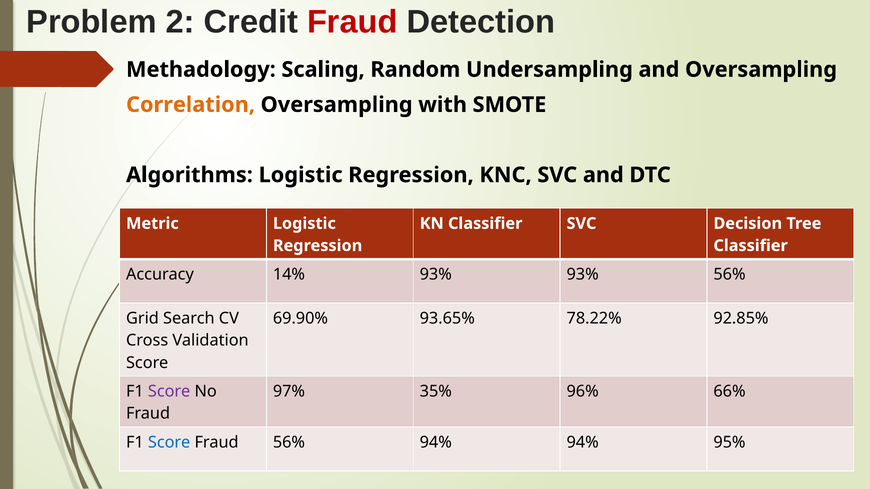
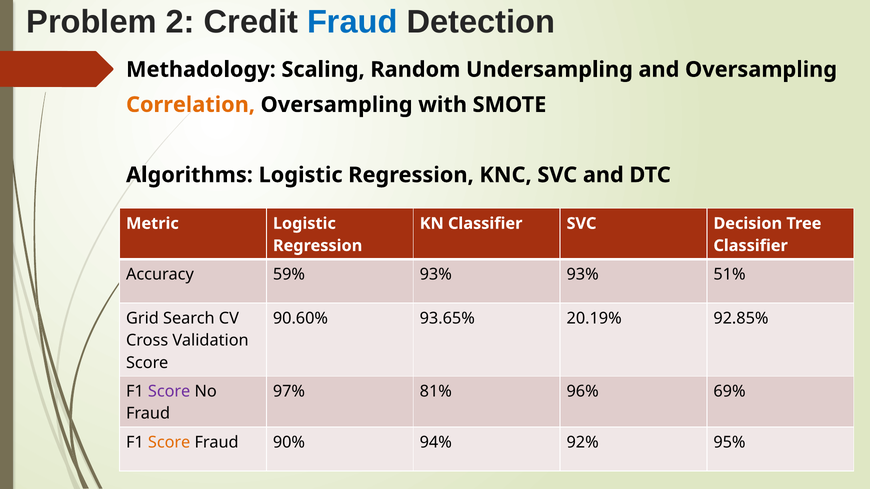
Fraud at (352, 22) colour: red -> blue
14%: 14% -> 59%
93% 56%: 56% -> 51%
69.90%: 69.90% -> 90.60%
78.22%: 78.22% -> 20.19%
35%: 35% -> 81%
66%: 66% -> 69%
Score at (169, 443) colour: blue -> orange
Fraud 56%: 56% -> 90%
94% 94%: 94% -> 92%
